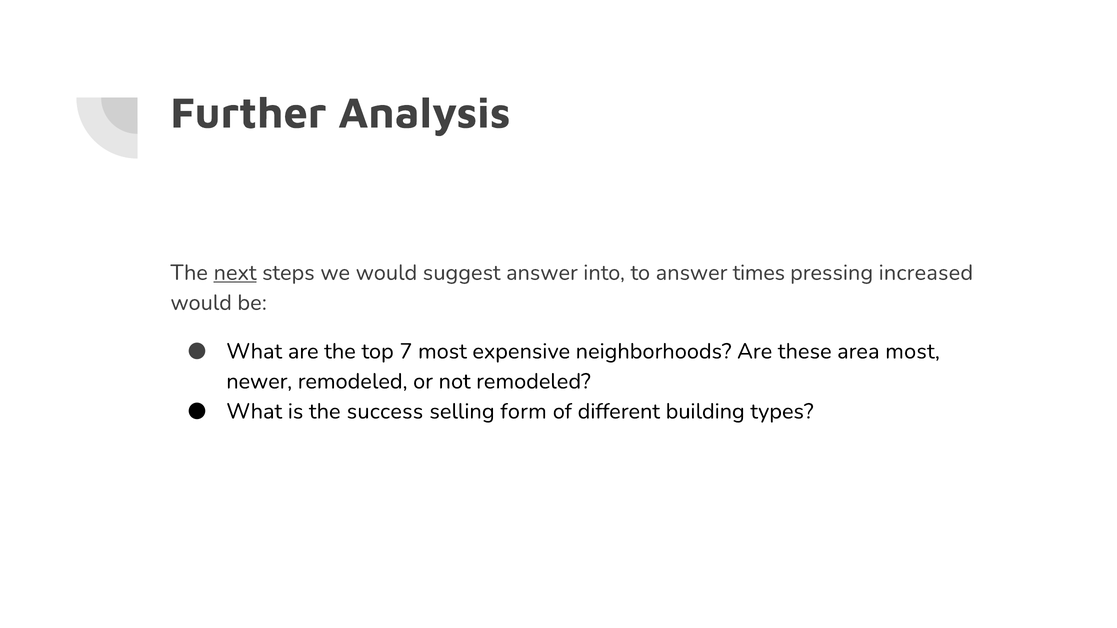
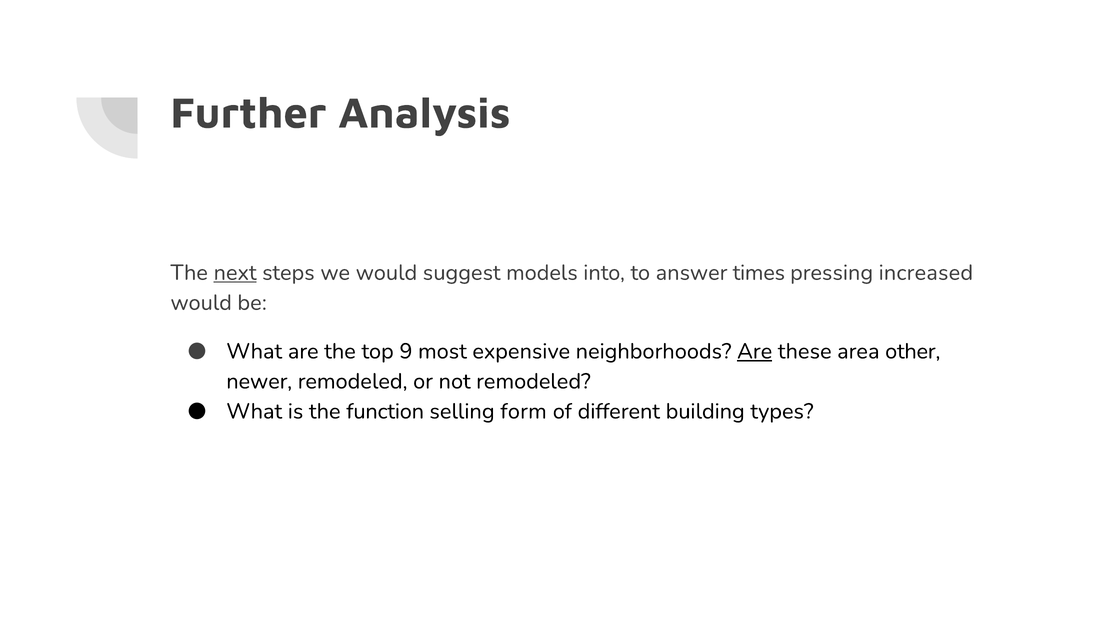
suggest answer: answer -> models
7: 7 -> 9
Are at (755, 351) underline: none -> present
area most: most -> other
success: success -> function
